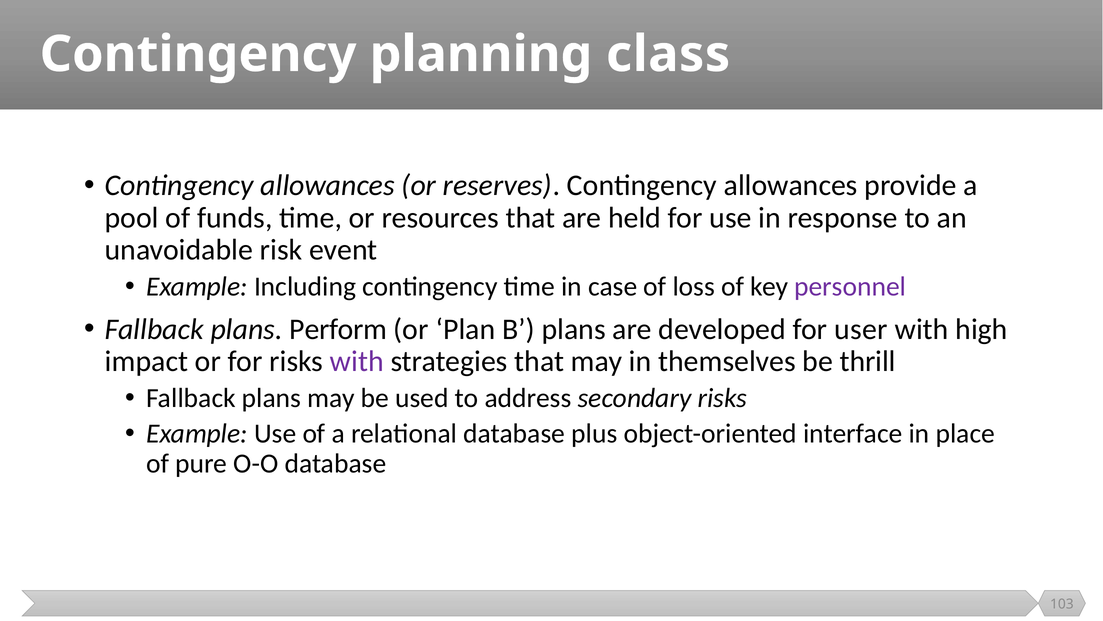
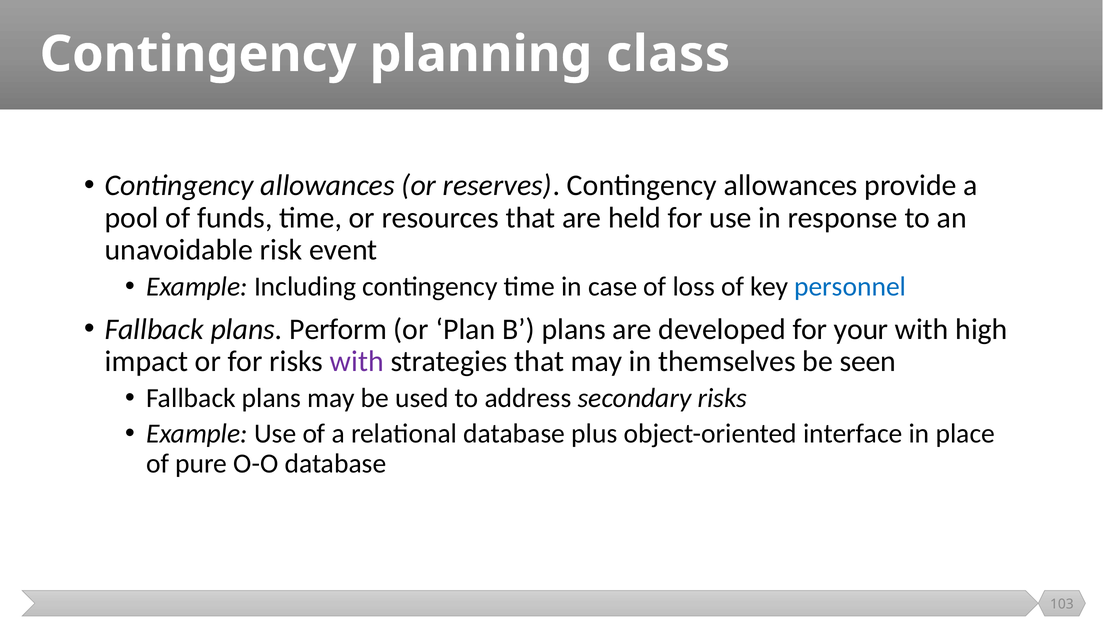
personnel colour: purple -> blue
user: user -> your
thrill: thrill -> seen
